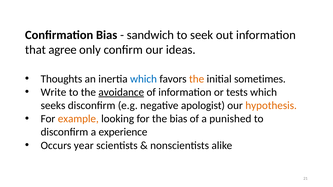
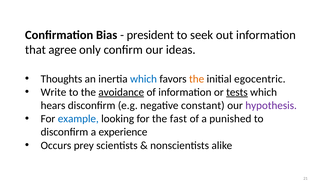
sandwich: sandwich -> president
sometimes: sometimes -> egocentric
tests underline: none -> present
seeks: seeks -> hears
apologist: apologist -> constant
hypothesis colour: orange -> purple
example colour: orange -> blue
the bias: bias -> fast
year: year -> prey
